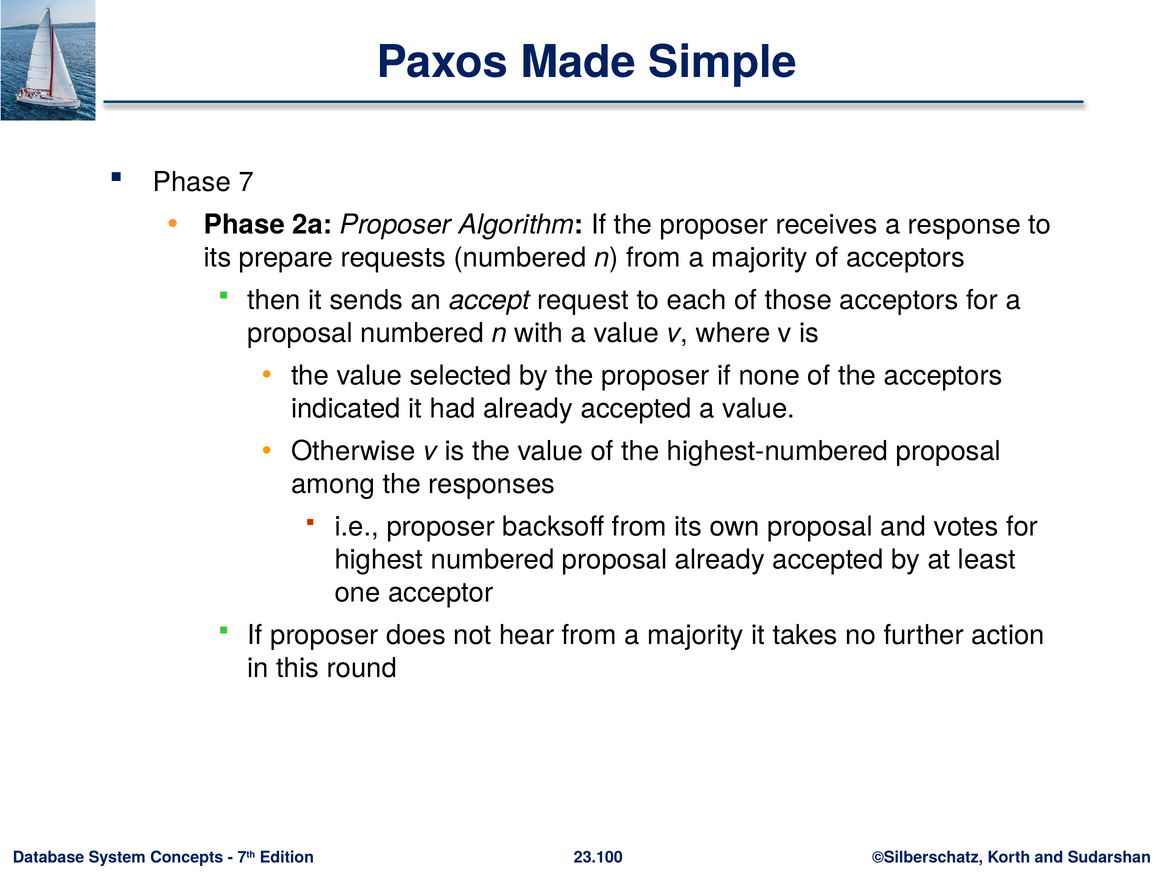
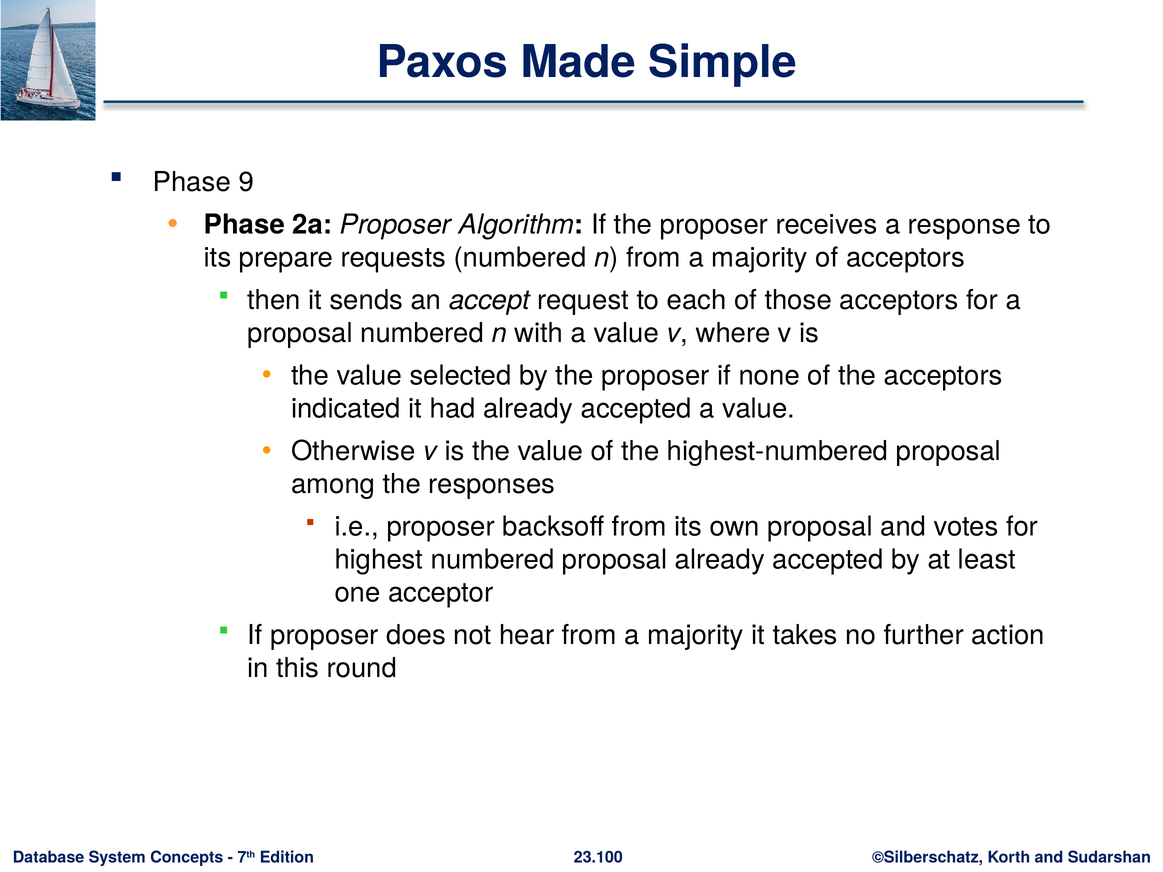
7: 7 -> 9
